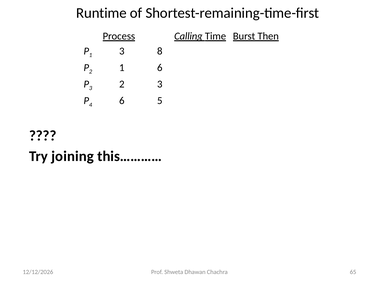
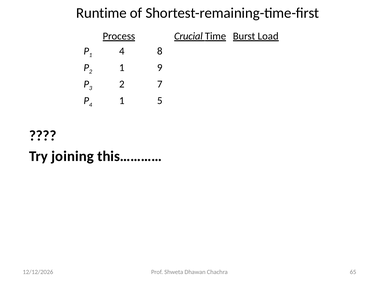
Calling: Calling -> Crucial
Then: Then -> Load
1 3: 3 -> 4
1 6: 6 -> 9
2 3: 3 -> 7
4 6: 6 -> 1
